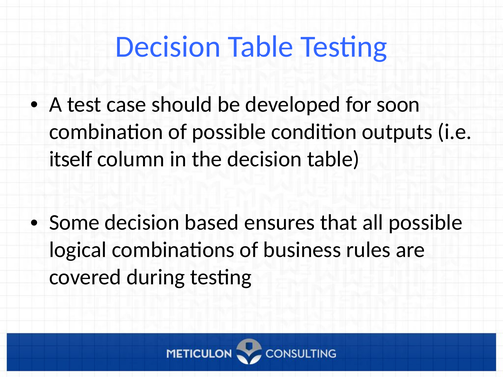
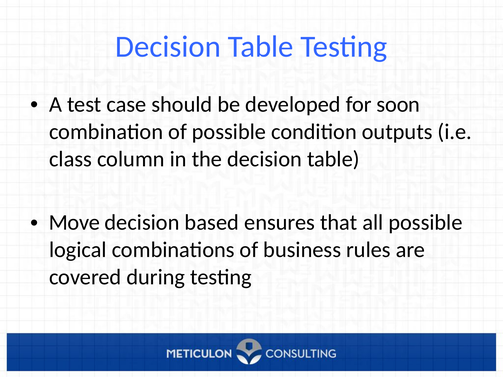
itself: itself -> class
Some: Some -> Move
